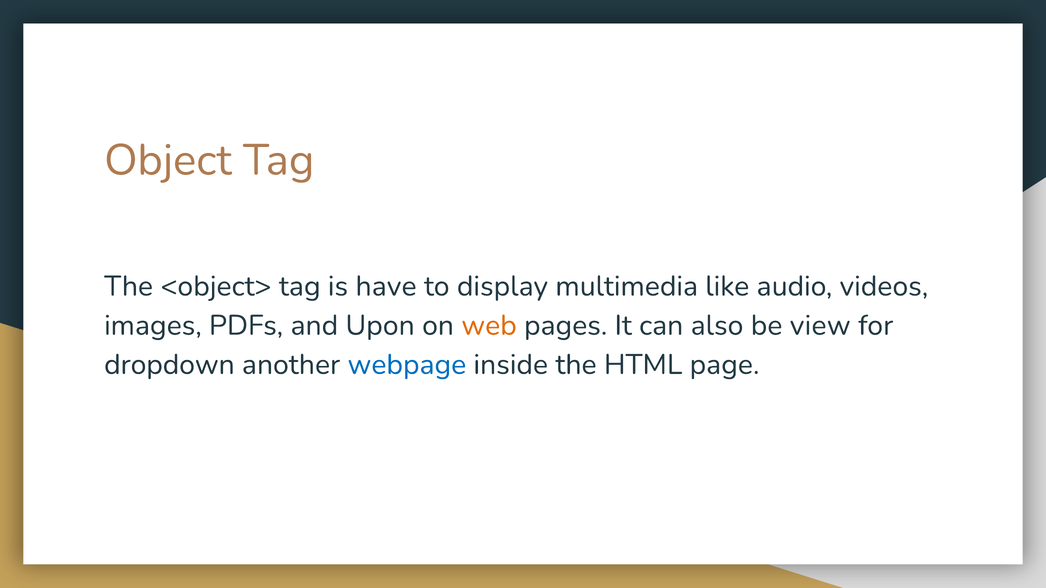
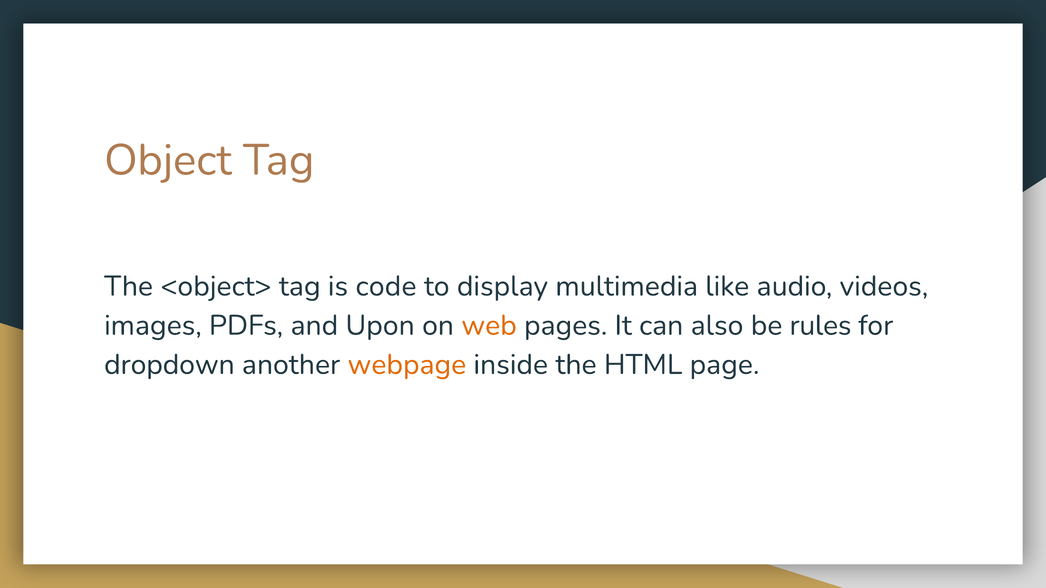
have: have -> code
view: view -> rules
webpage colour: blue -> orange
